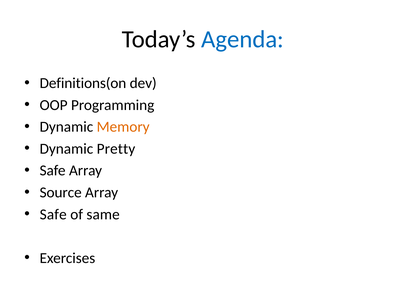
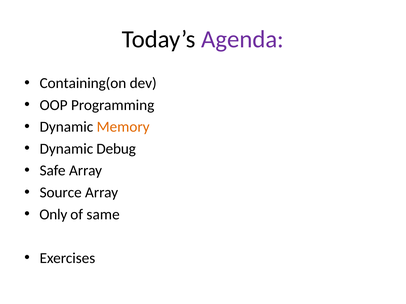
Agenda colour: blue -> purple
Definitions(on: Definitions(on -> Containing(on
Pretty: Pretty -> Debug
Safe at (53, 215): Safe -> Only
